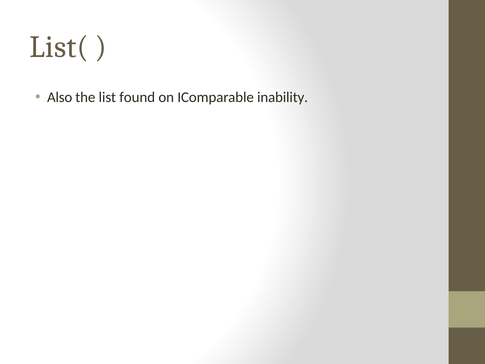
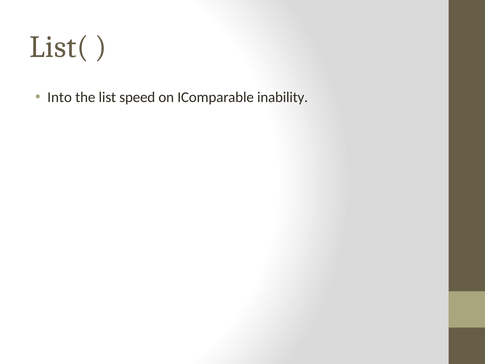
Also: Also -> Into
found: found -> speed
